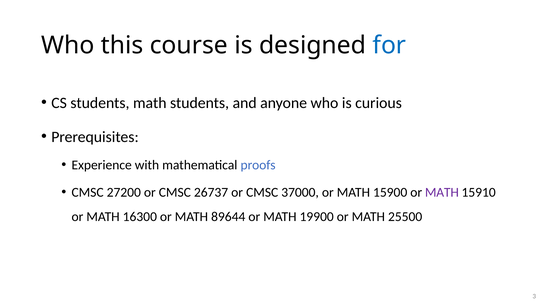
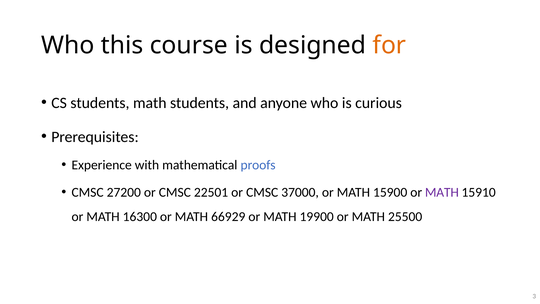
for colour: blue -> orange
26737: 26737 -> 22501
89644: 89644 -> 66929
